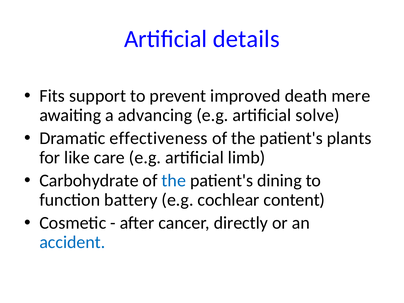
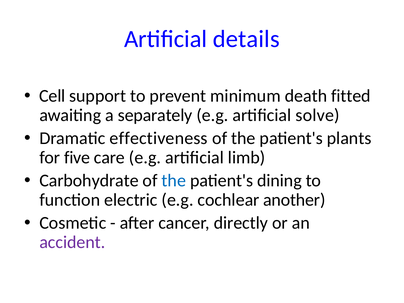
Fits: Fits -> Cell
improved: improved -> minimum
mere: mere -> fitted
advancing: advancing -> separately
like: like -> five
battery: battery -> electric
content: content -> another
accident colour: blue -> purple
